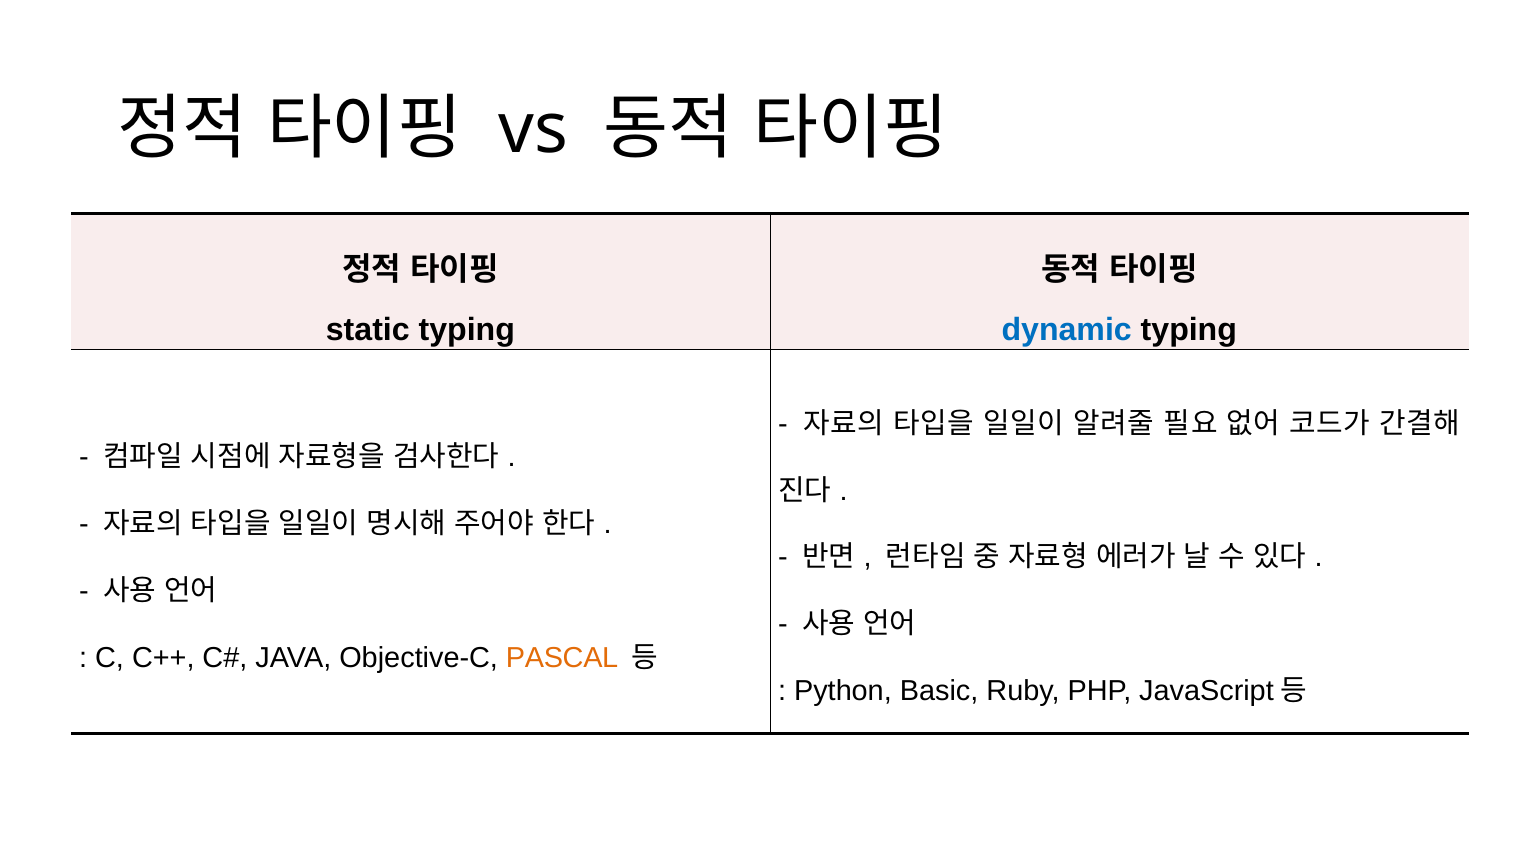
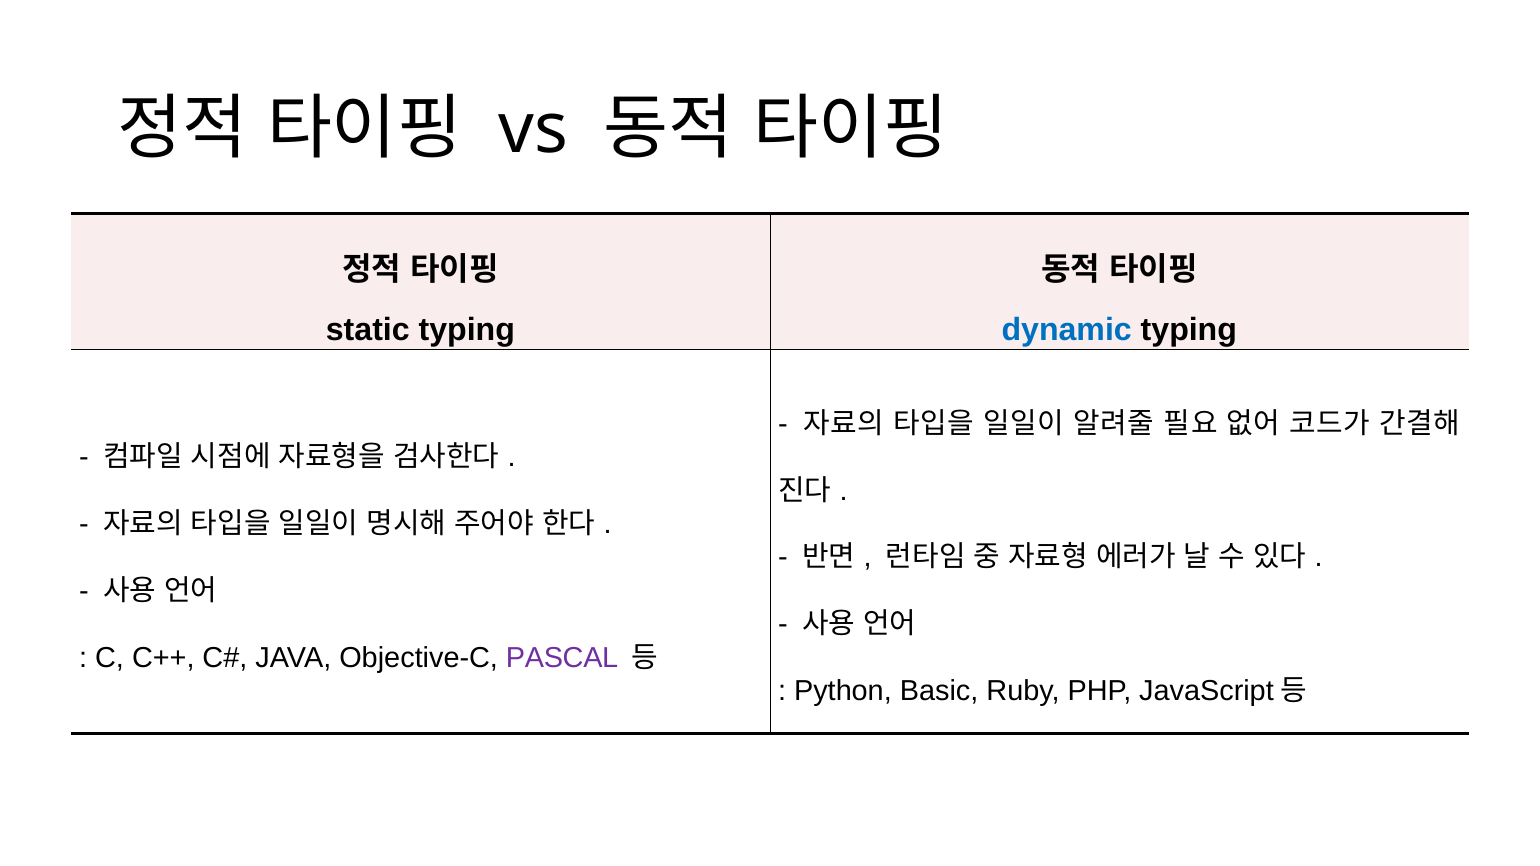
PASCAL colour: orange -> purple
